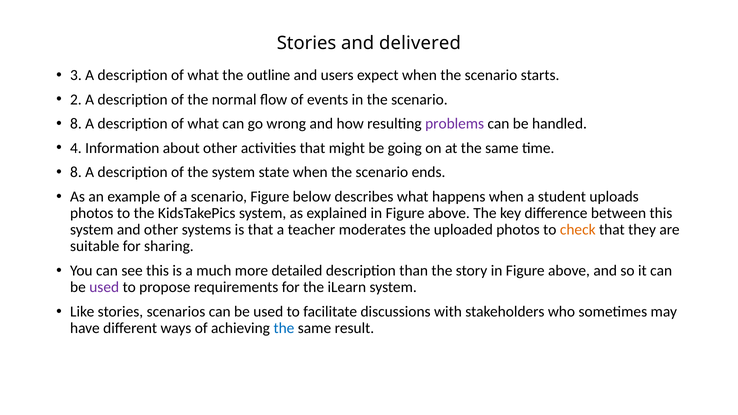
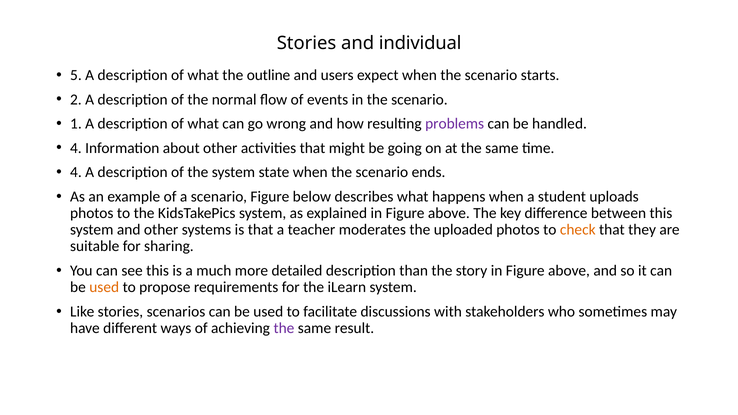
delivered: delivered -> individual
3: 3 -> 5
8 at (76, 124): 8 -> 1
8 at (76, 172): 8 -> 4
used at (104, 287) colour: purple -> orange
the at (284, 328) colour: blue -> purple
